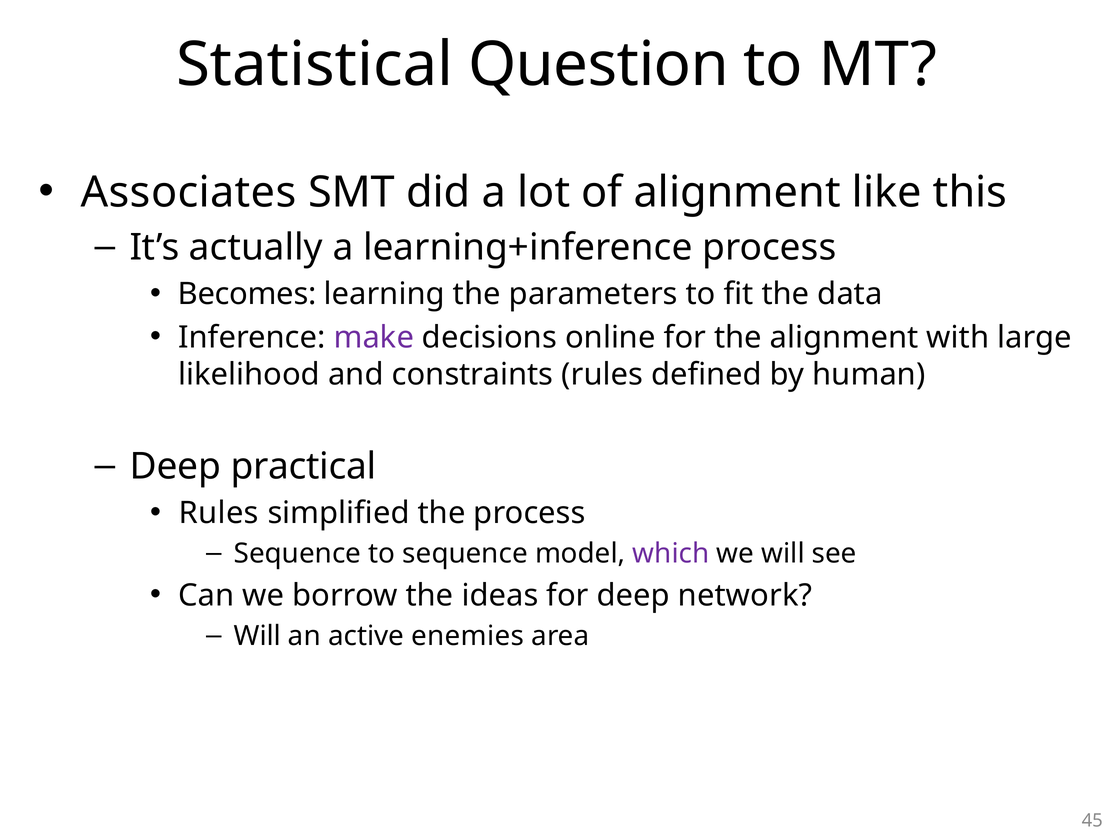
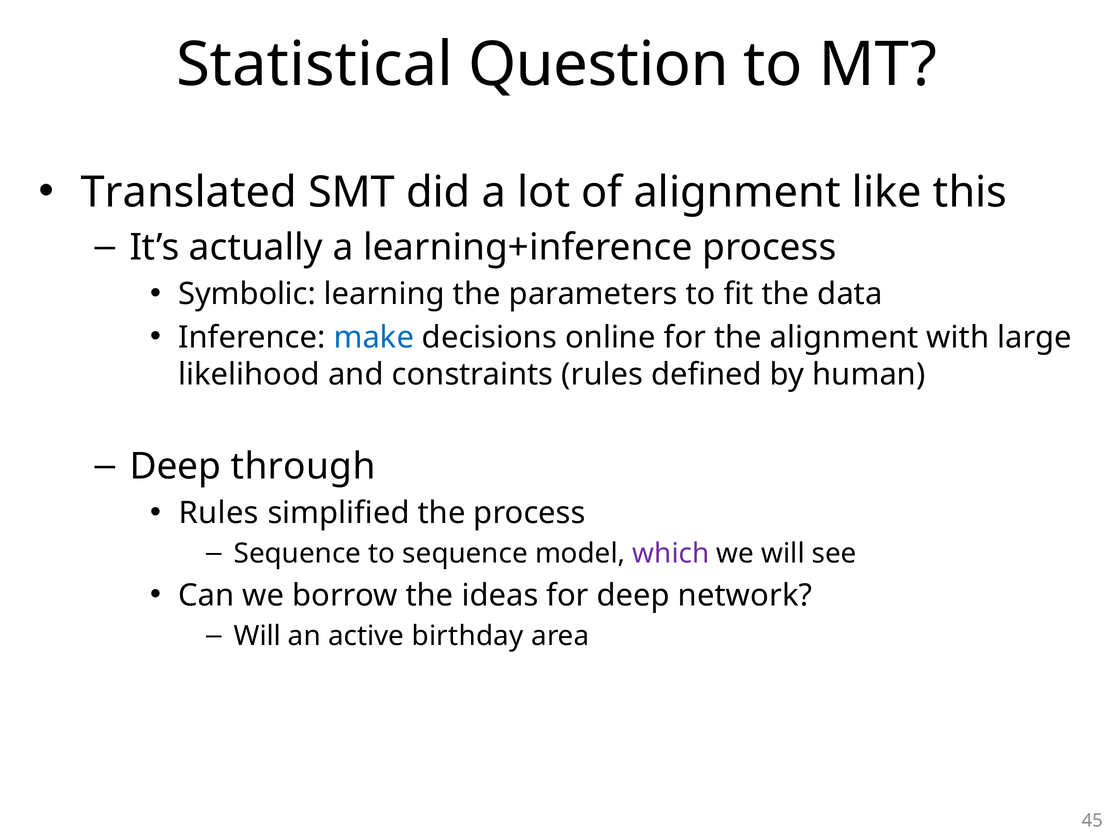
Associates: Associates -> Translated
Becomes: Becomes -> Symbolic
make colour: purple -> blue
practical: practical -> through
enemies: enemies -> birthday
